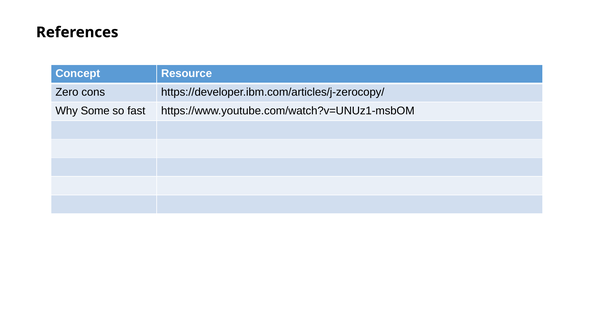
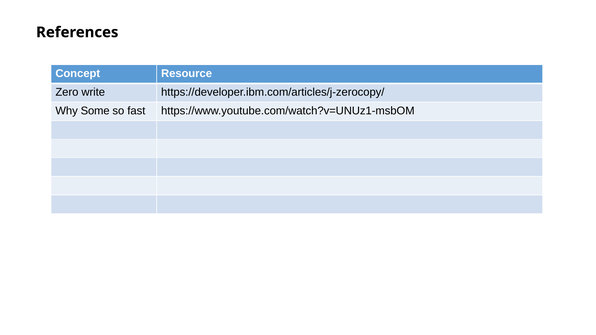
cons: cons -> write
